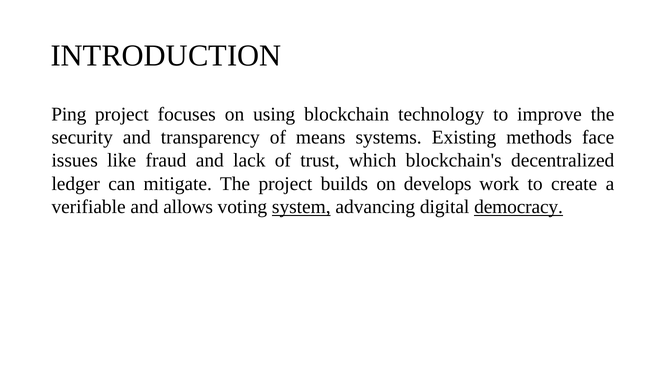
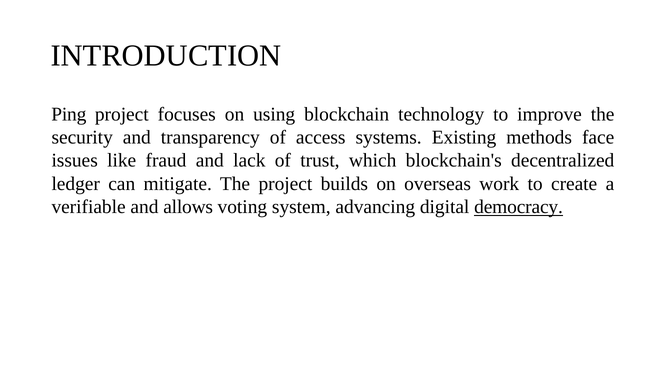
means: means -> access
develops: develops -> overseas
system underline: present -> none
